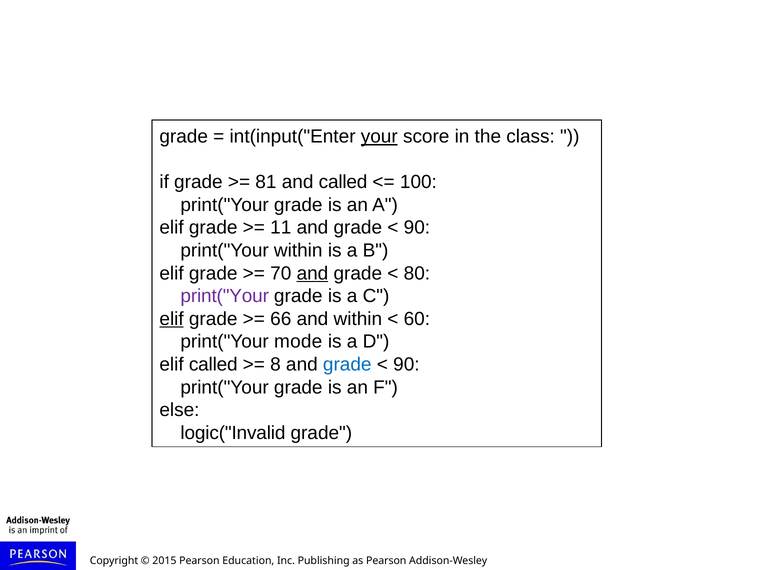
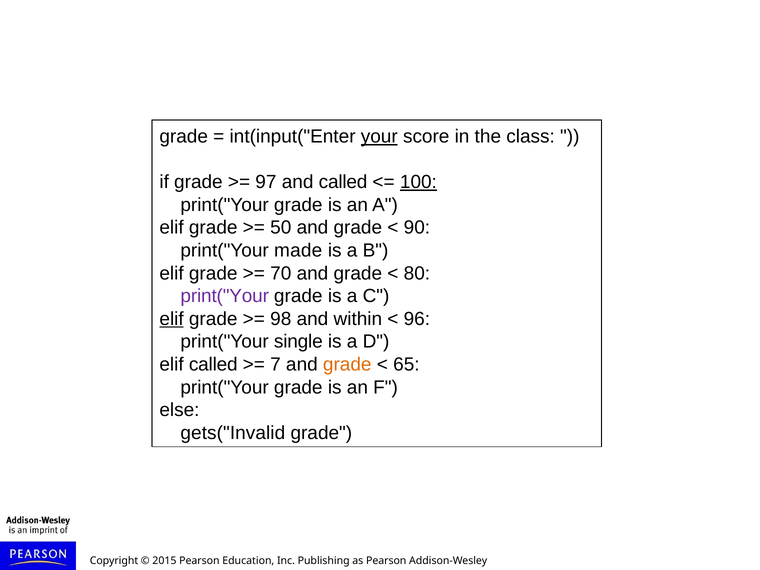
81: 81 -> 97
100 underline: none -> present
11: 11 -> 50
print("Your within: within -> made
and at (312, 273) underline: present -> none
66: 66 -> 98
60: 60 -> 96
mode: mode -> single
8: 8 -> 7
grade at (347, 365) colour: blue -> orange
90 at (406, 365): 90 -> 65
logic("Invalid: logic("Invalid -> gets("Invalid
